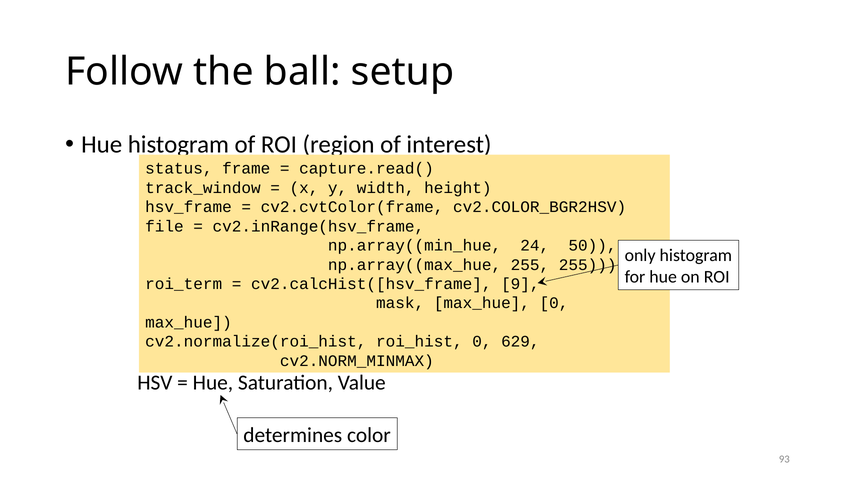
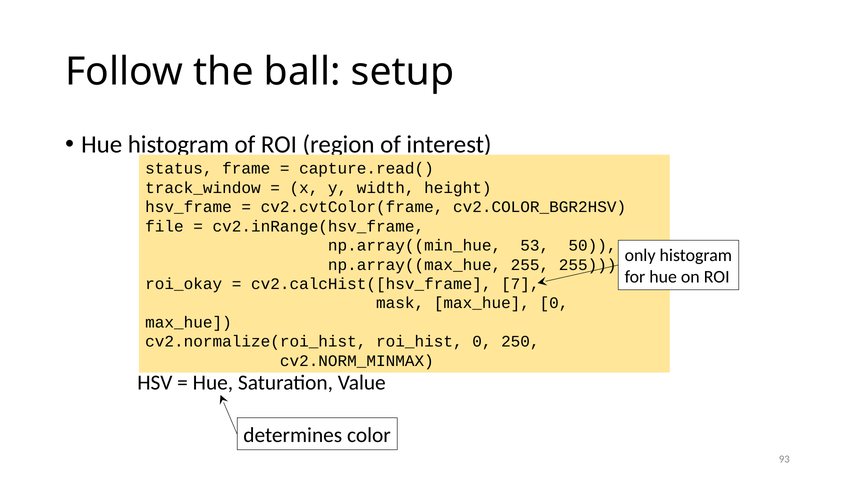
24: 24 -> 53
roi_term: roi_term -> roi_okay
9: 9 -> 7
629: 629 -> 250
